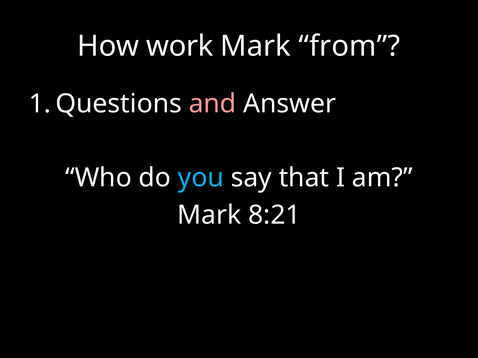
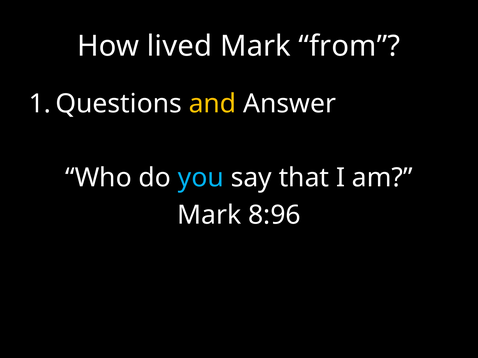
work: work -> lived
and colour: pink -> yellow
8:21: 8:21 -> 8:96
